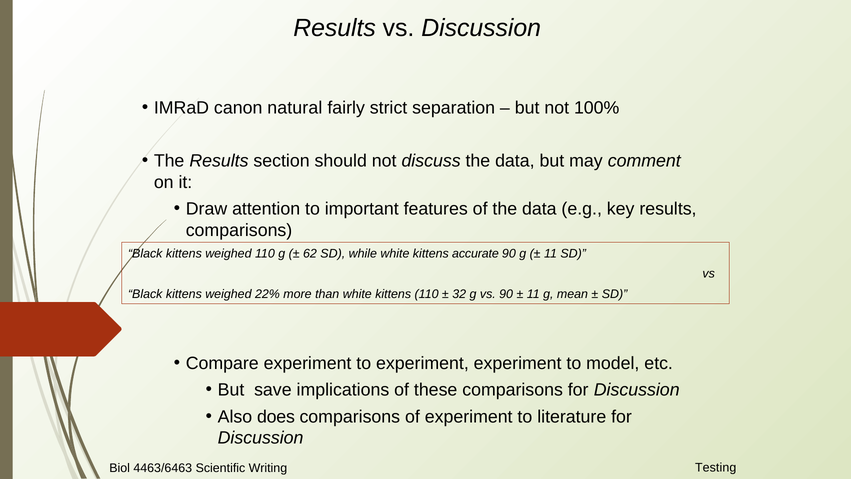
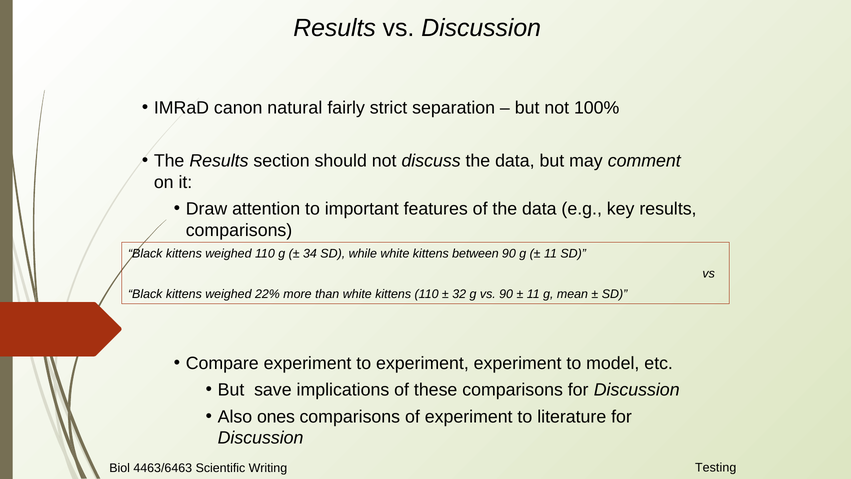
62: 62 -> 34
accurate: accurate -> between
does: does -> ones
